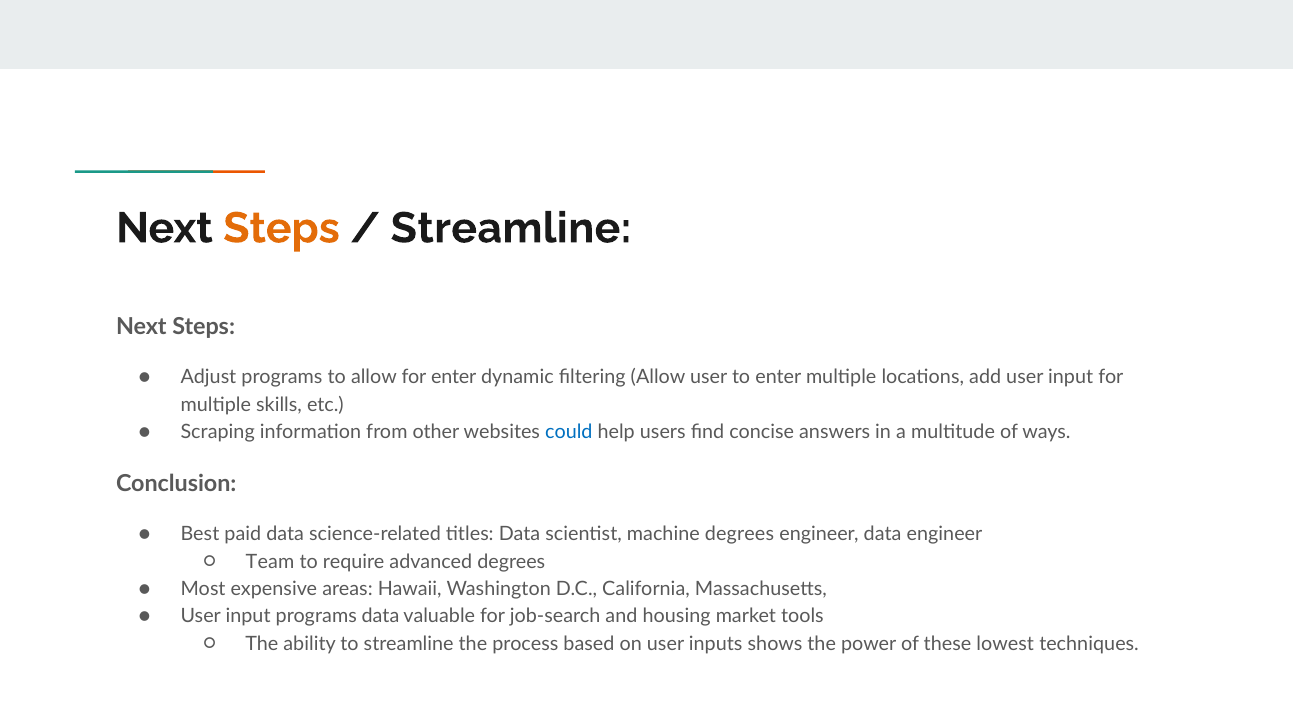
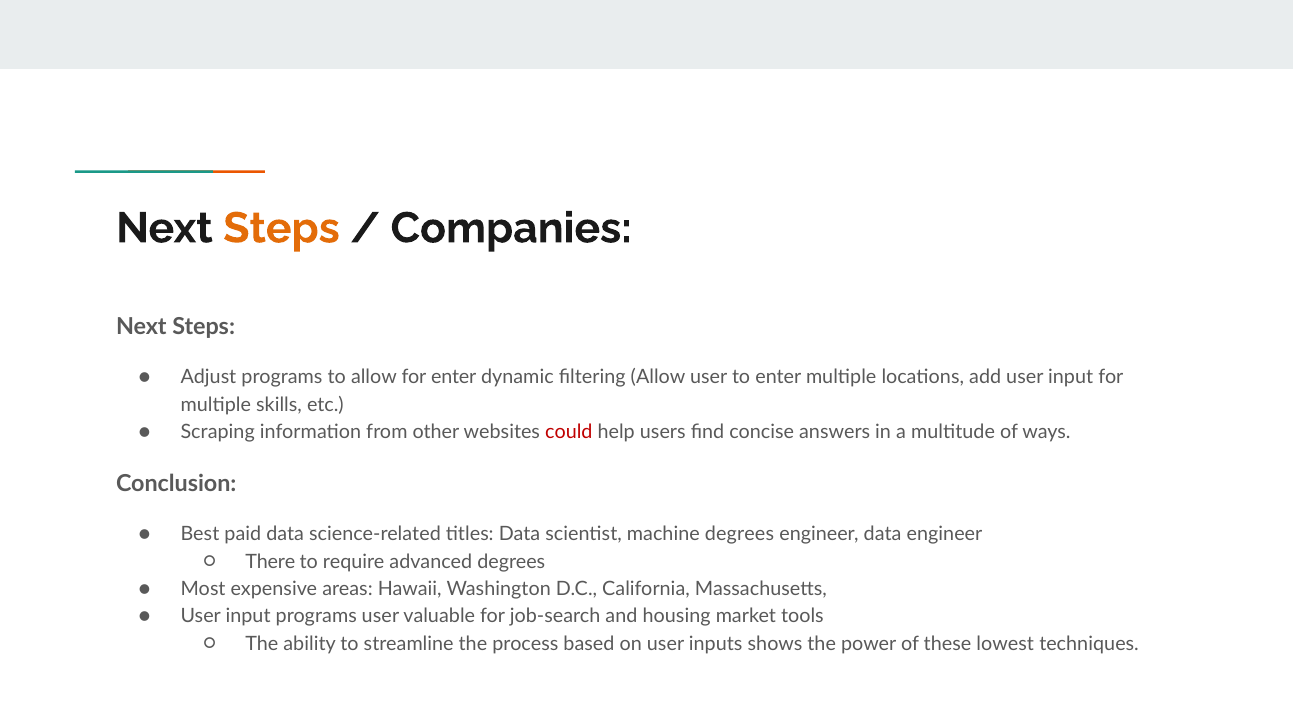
Streamline at (511, 228): Streamline -> Companies
could colour: blue -> red
Team: Team -> There
programs data: data -> user
